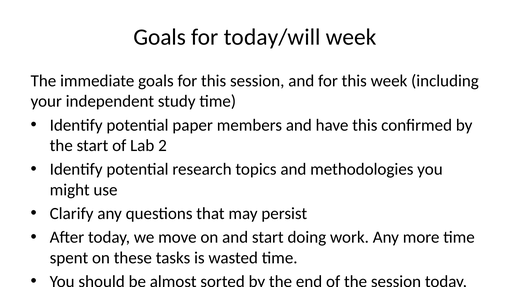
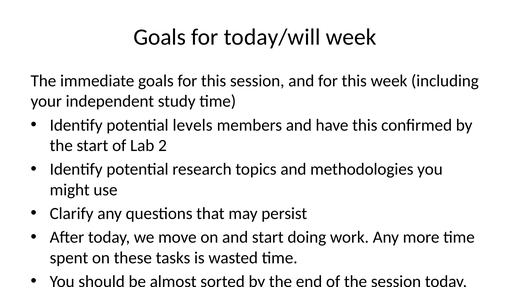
paper: paper -> levels
